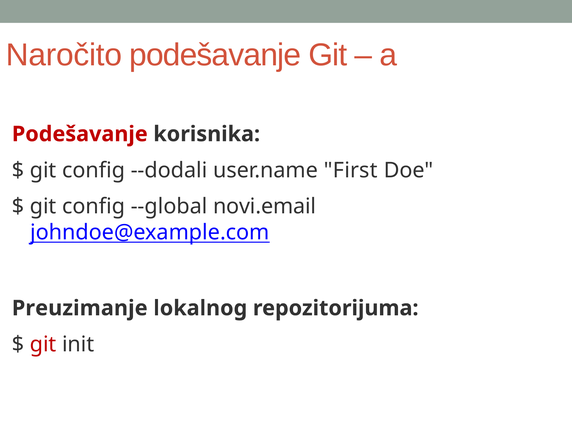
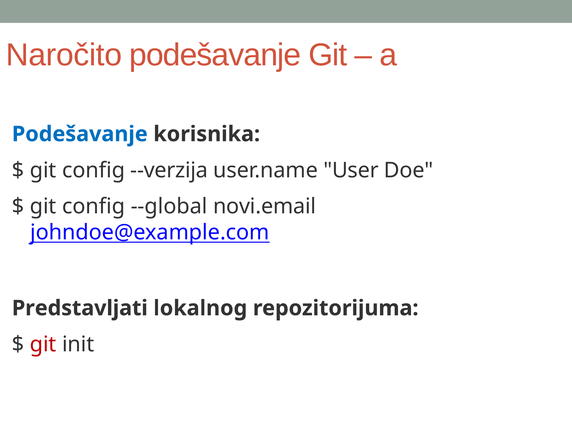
Podešavanje at (80, 134) colour: red -> blue
--dodali: --dodali -> --verzija
First: First -> User
Preuzimanje: Preuzimanje -> Predstavljati
